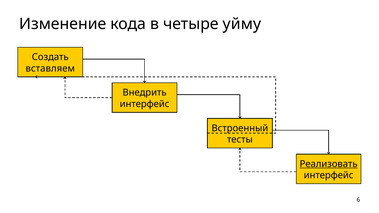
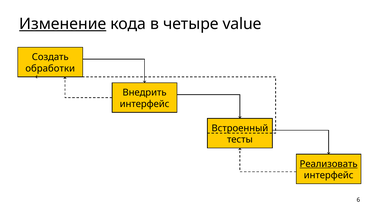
Изменение underline: none -> present
уйму: уйму -> value
вставляем: вставляем -> обработки
